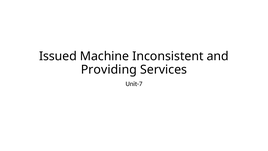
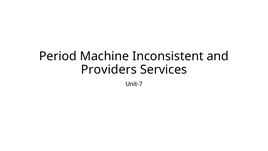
Issued: Issued -> Period
Providing: Providing -> Providers
